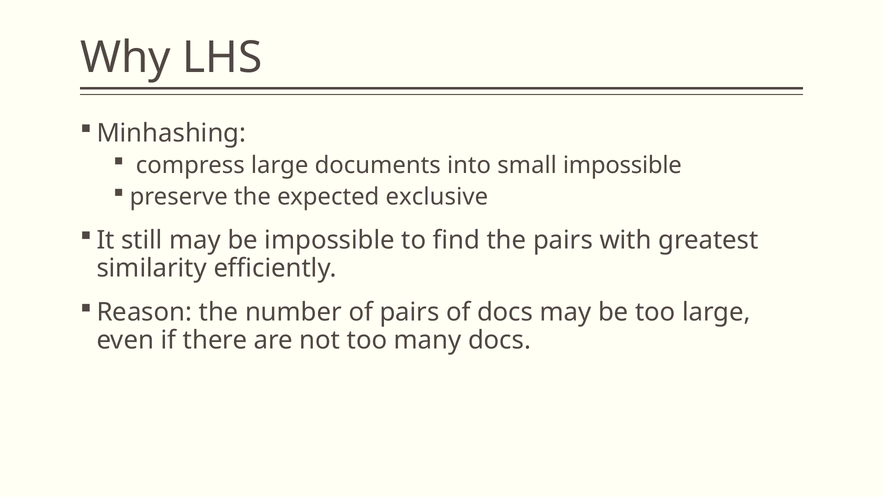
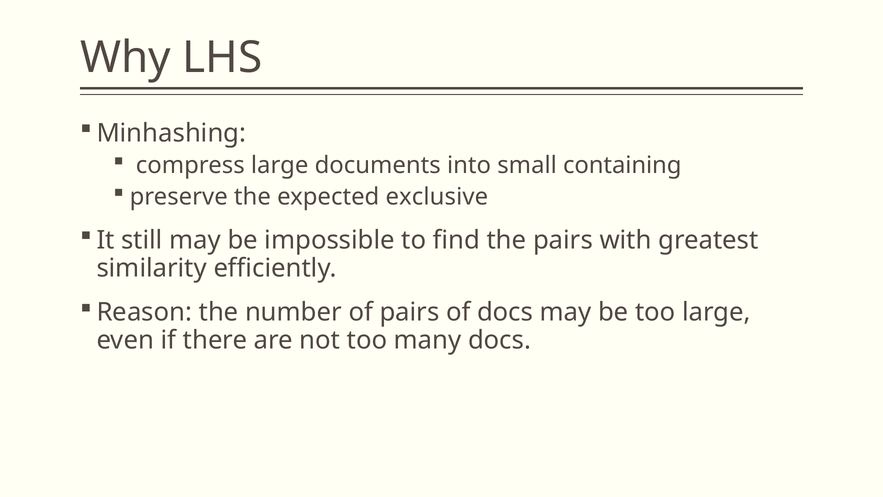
small impossible: impossible -> containing
